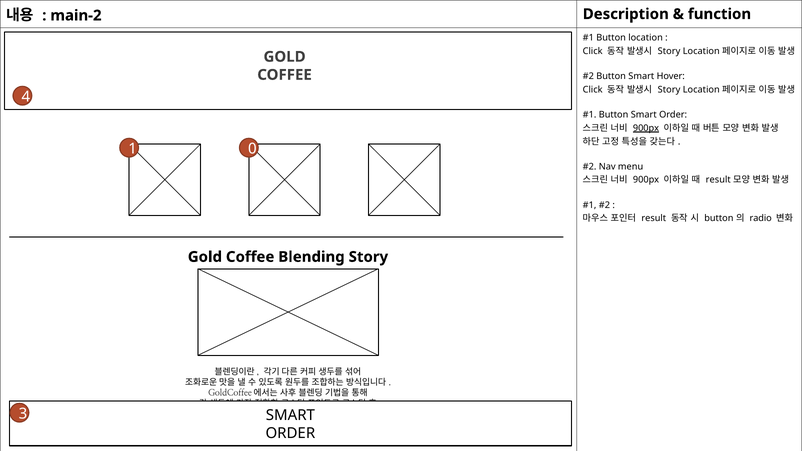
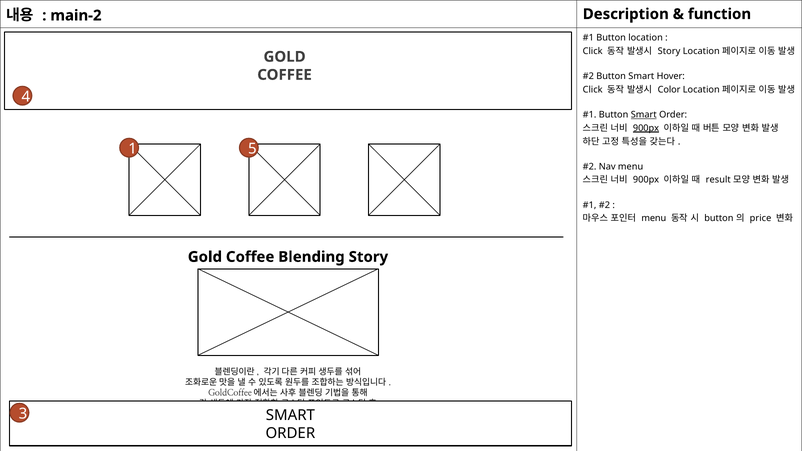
Story at (669, 90): Story -> Color
Smart at (644, 115) underline: none -> present
0: 0 -> 5
result at (654, 218): result -> menu
radio: radio -> price
